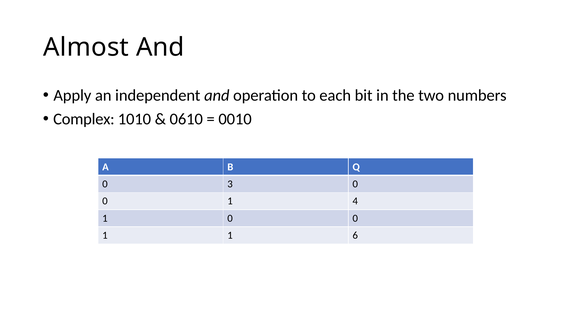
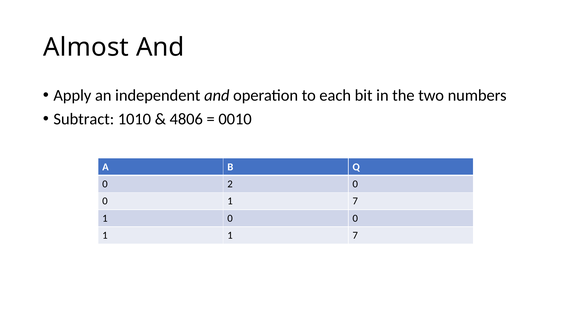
Complex: Complex -> Subtract
0610: 0610 -> 4806
3: 3 -> 2
0 1 4: 4 -> 7
1 1 6: 6 -> 7
